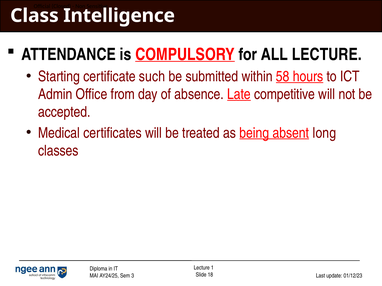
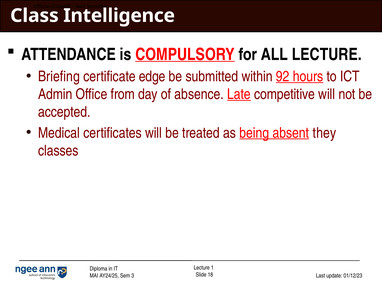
Starting: Starting -> Briefing
such: such -> edge
58: 58 -> 92
long: long -> they
